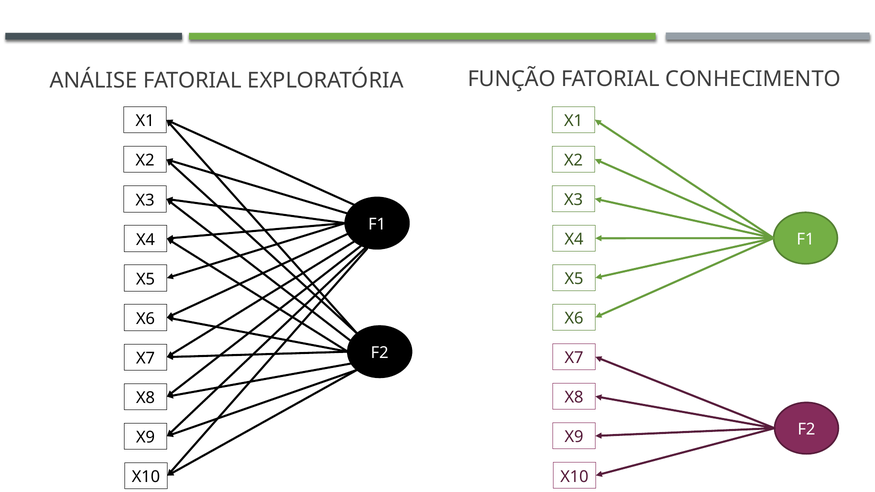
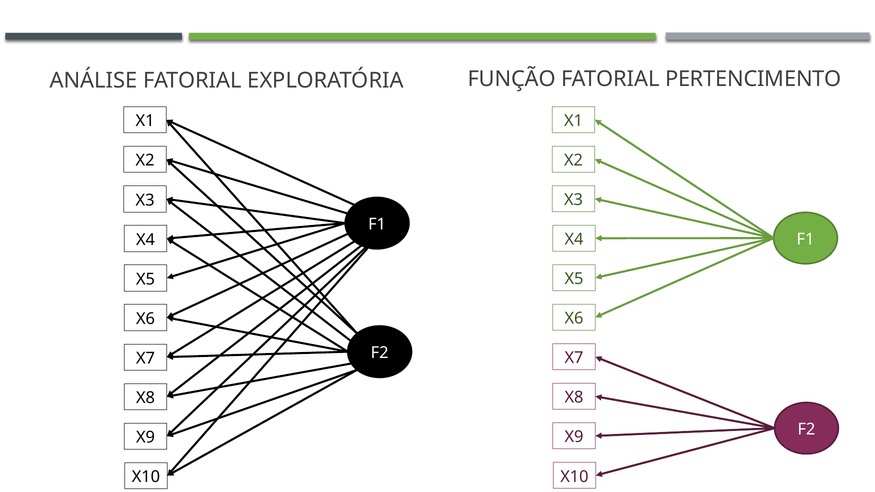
CONHECIMENTO: CONHECIMENTO -> PERTENCIMENTO
